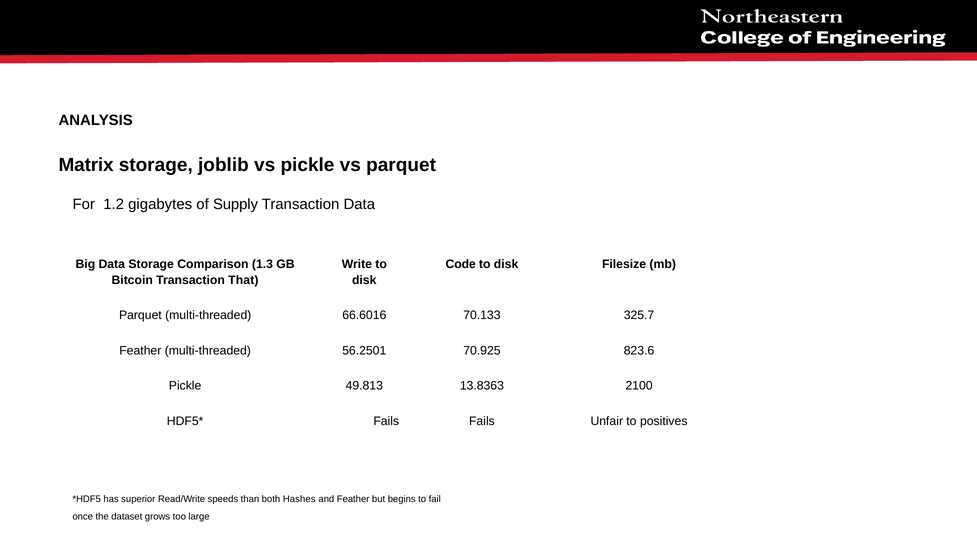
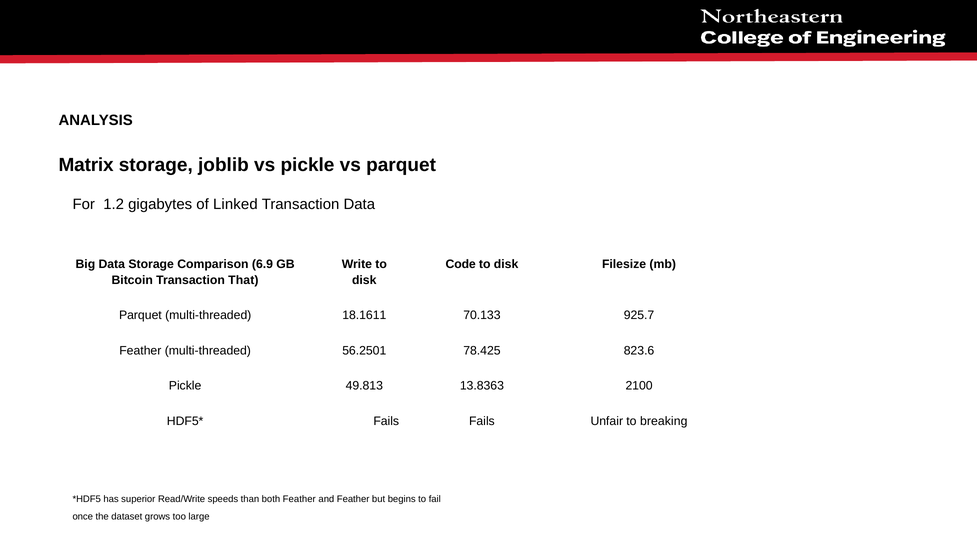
Supply: Supply -> Linked
1.3: 1.3 -> 6.9
66.6016: 66.6016 -> 18.1611
325.7: 325.7 -> 925.7
70.925: 70.925 -> 78.425
positives: positives -> breaking
both Hashes: Hashes -> Feather
